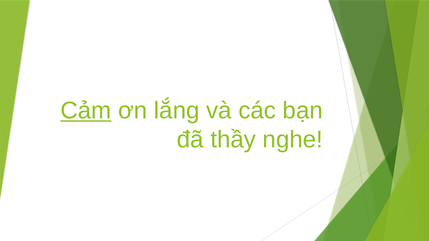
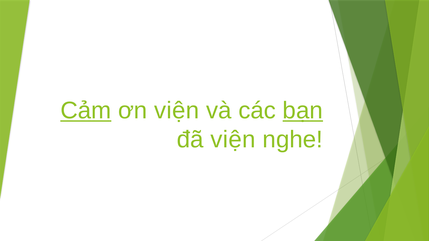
ơn lắng: lắng -> viện
bạn underline: none -> present
đã thầy: thầy -> viện
